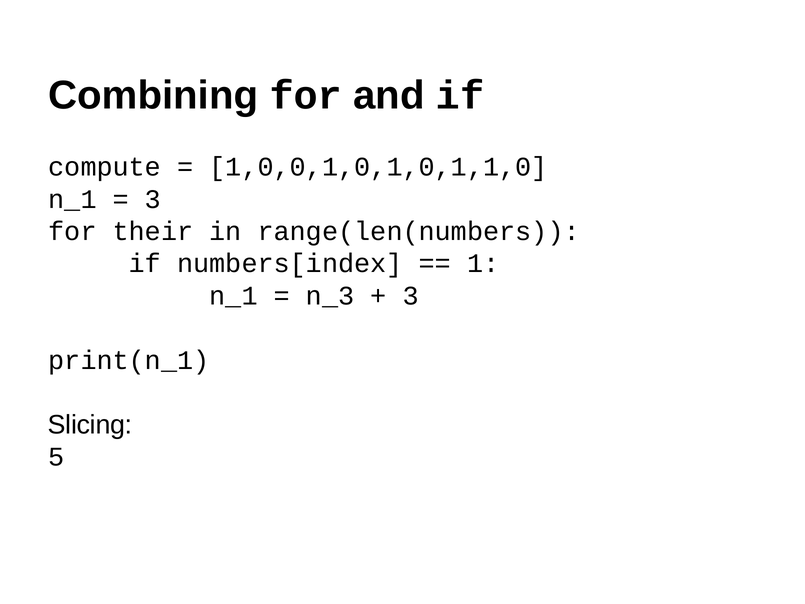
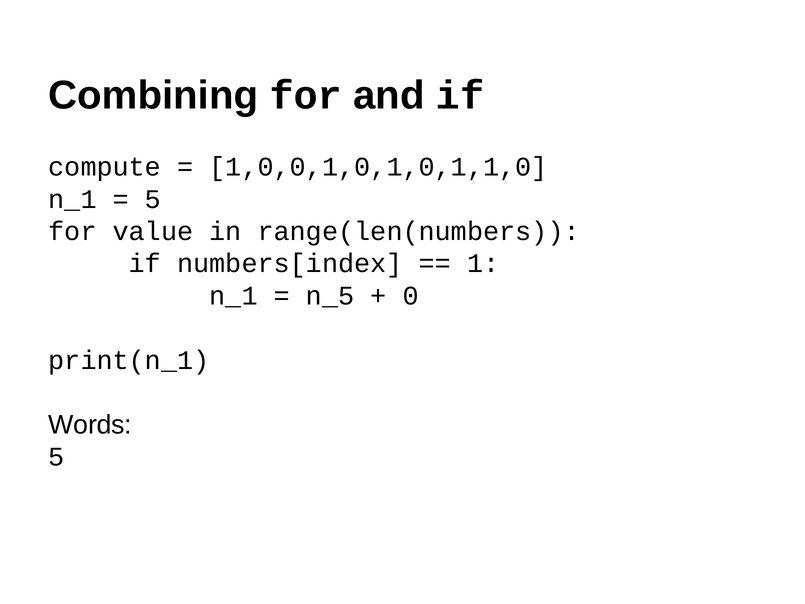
3 at (153, 199): 3 -> 5
their: their -> value
n_3: n_3 -> n_5
3 at (411, 296): 3 -> 0
Slicing: Slicing -> Words
